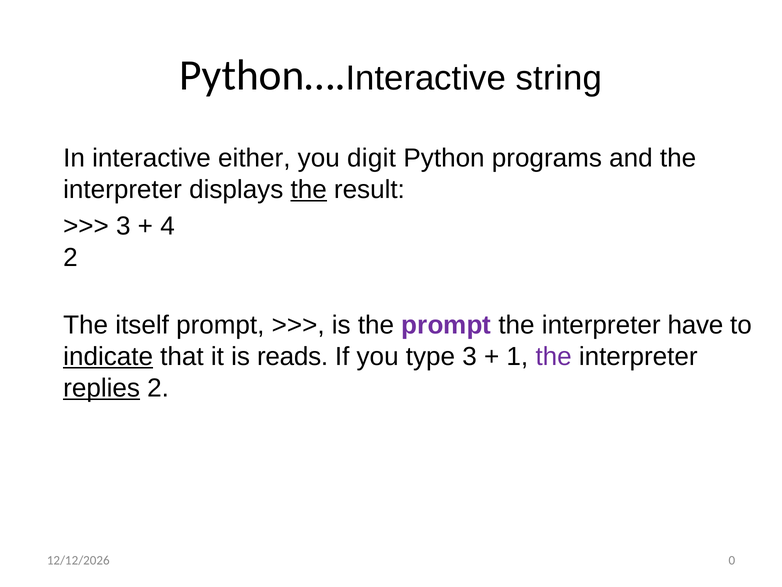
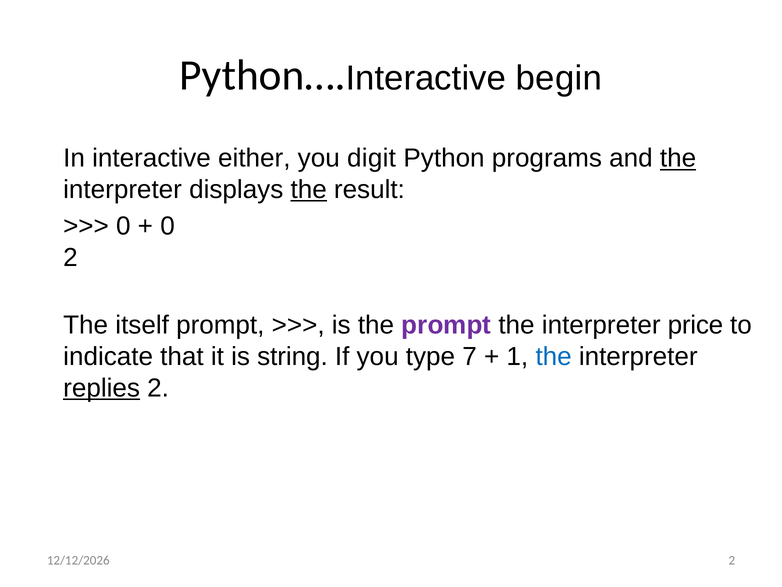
string: string -> begin
the at (678, 158) underline: none -> present
3 at (123, 226): 3 -> 0
4 at (168, 226): 4 -> 0
have: have -> price
indicate underline: present -> none
reads: reads -> string
type 3: 3 -> 7
the at (554, 356) colour: purple -> blue
0 at (732, 560): 0 -> 2
